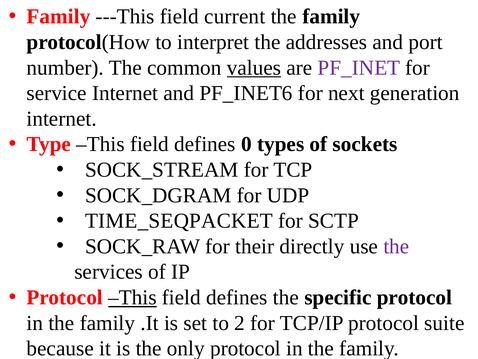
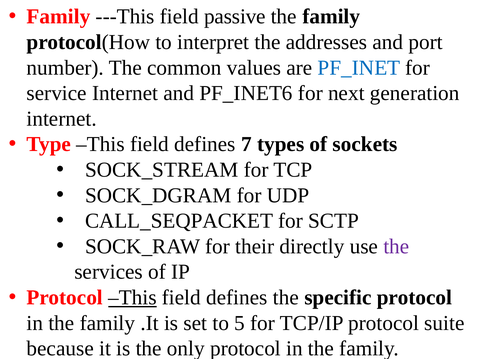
current: current -> passive
values underline: present -> none
PF_INET colour: purple -> blue
0: 0 -> 7
TIME_SEQPACKET: TIME_SEQPACKET -> CALL_SEQPACKET
2: 2 -> 5
